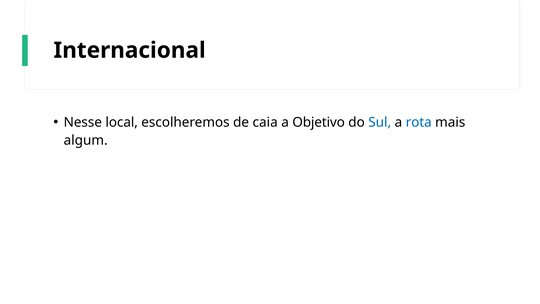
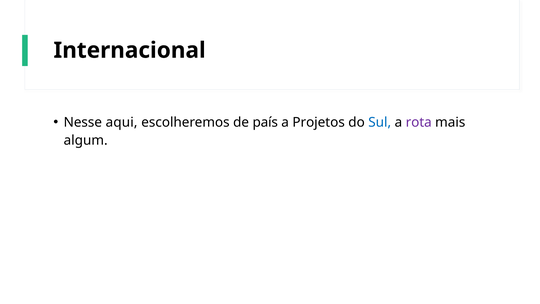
local: local -> aqui
caia: caia -> país
Objetivo: Objetivo -> Projetos
rota colour: blue -> purple
